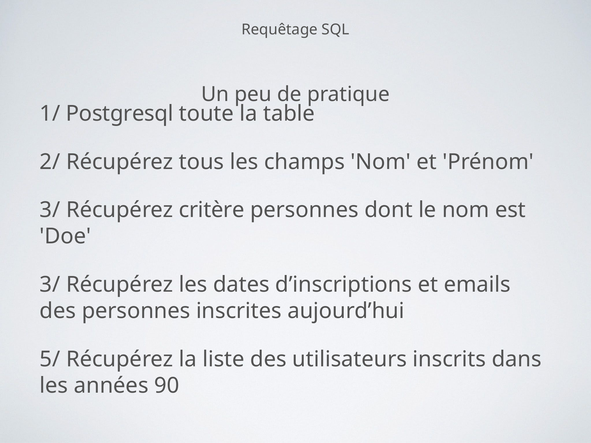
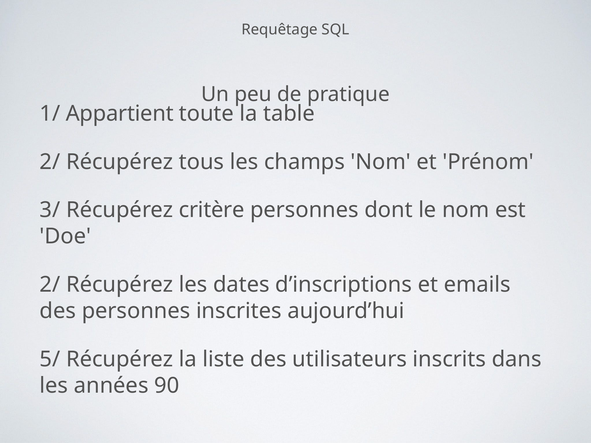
Postgresql: Postgresql -> Appartient
3/ at (50, 285): 3/ -> 2/
